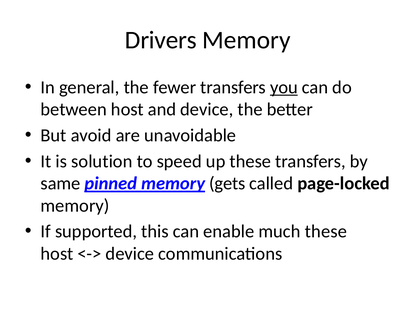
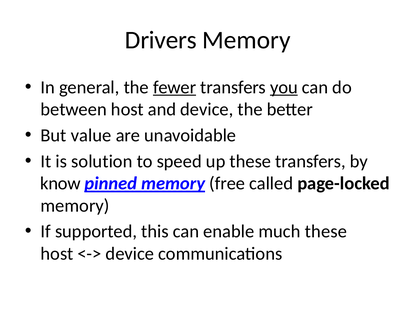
fewer underline: none -> present
avoid: avoid -> value
same: same -> know
gets: gets -> free
